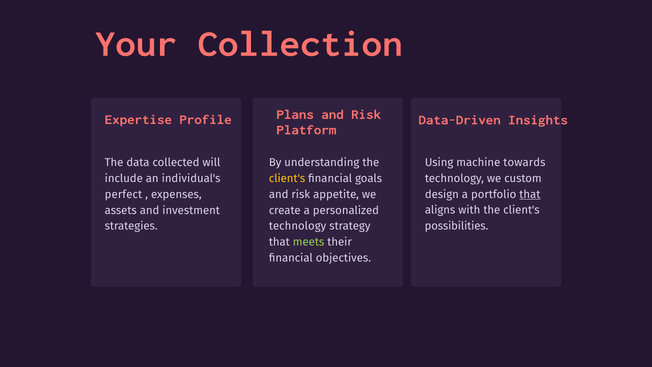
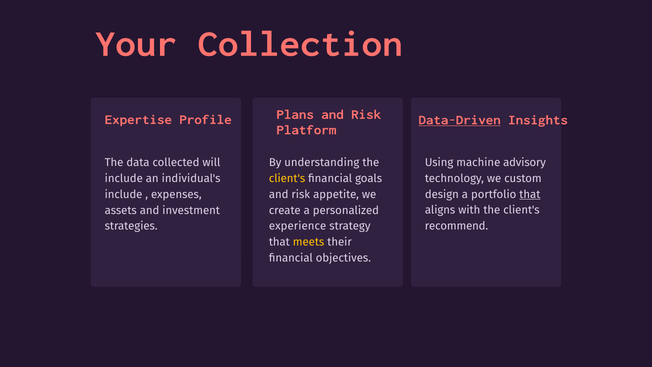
Data-Driven underline: none -> present
towards: towards -> advisory
perfect at (123, 194): perfect -> include
technology at (298, 226): technology -> experience
possibilities: possibilities -> recommend
meets colour: light green -> yellow
